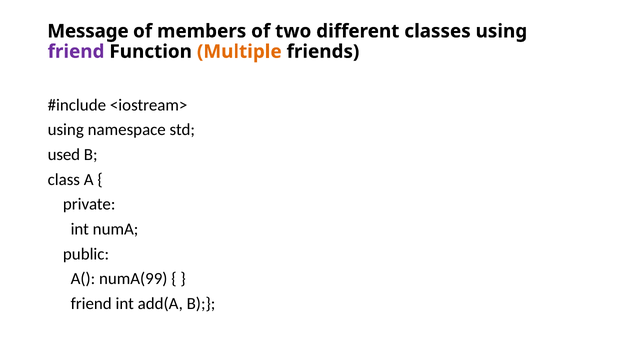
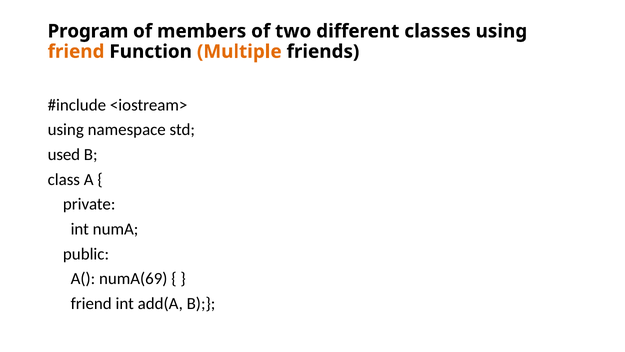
Message: Message -> Program
friend at (76, 52) colour: purple -> orange
numA(99: numA(99 -> numA(69
